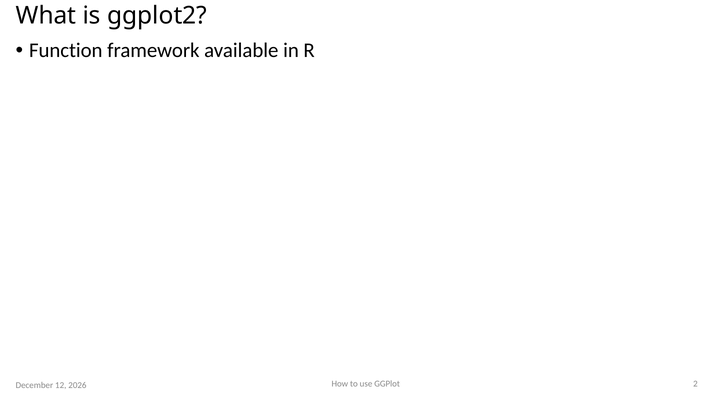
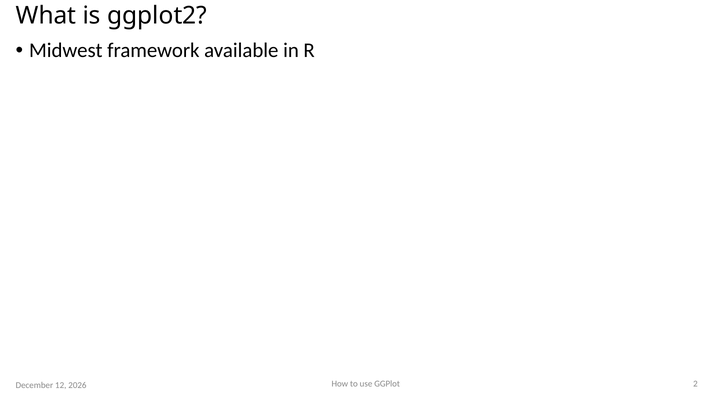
Function: Function -> Midwest
